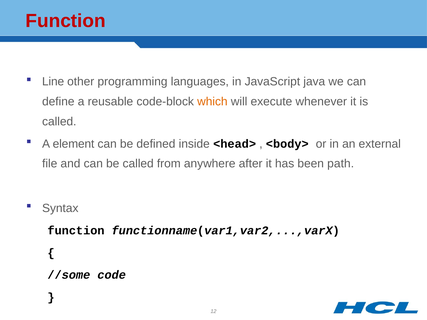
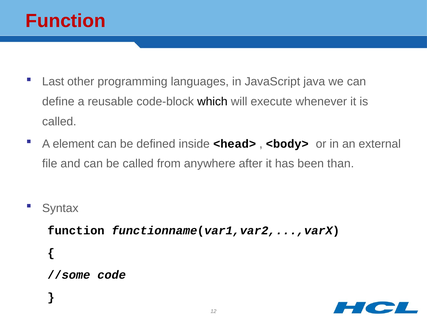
Line: Line -> Last
which colour: orange -> black
path: path -> than
